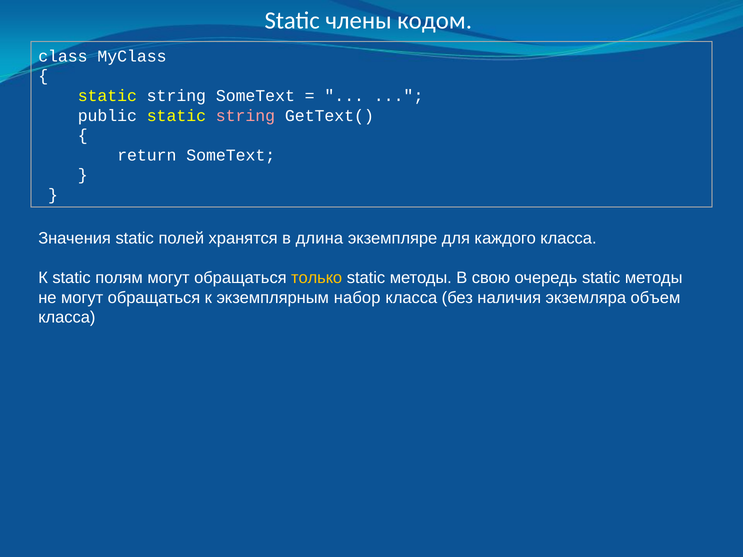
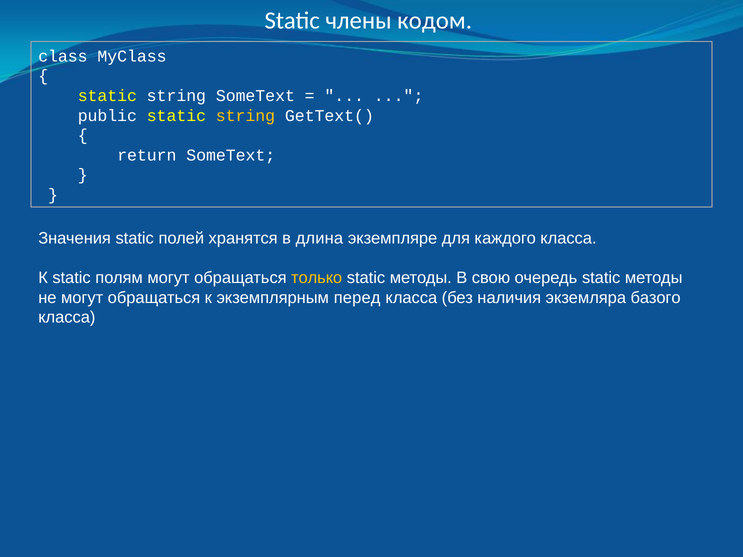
string at (245, 116) colour: pink -> yellow
набор: набор -> перед
объем: объем -> базого
